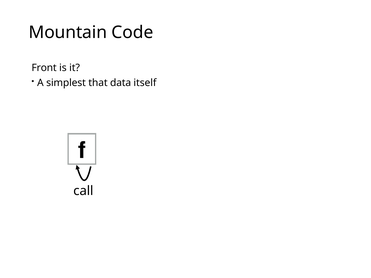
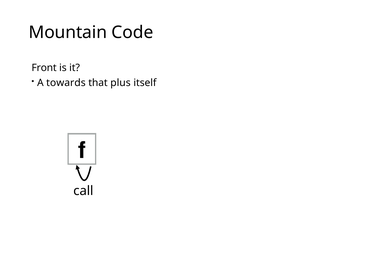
simplest: simplest -> towards
data: data -> plus
